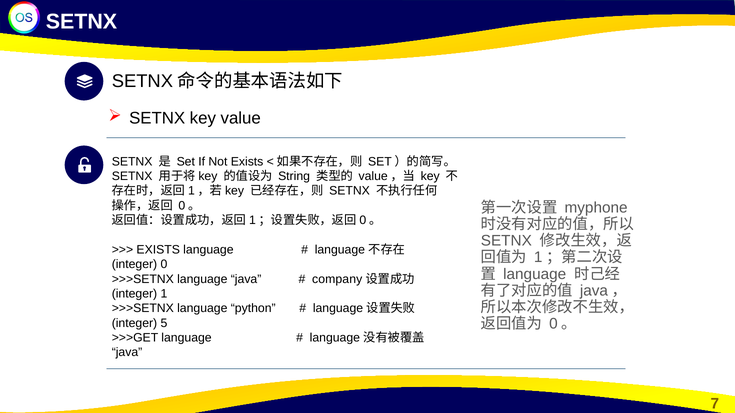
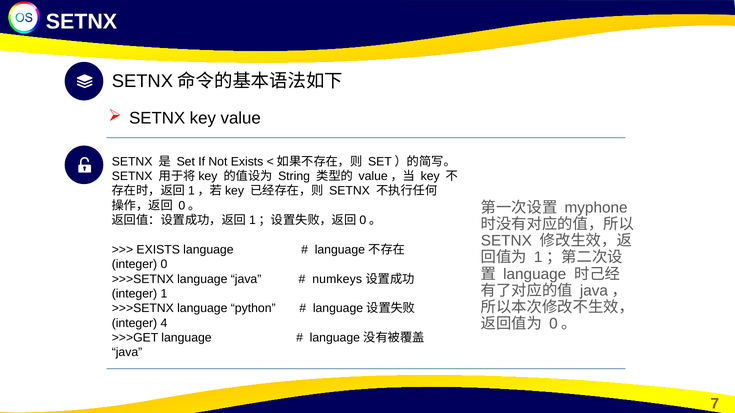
company: company -> numkeys
5: 5 -> 4
